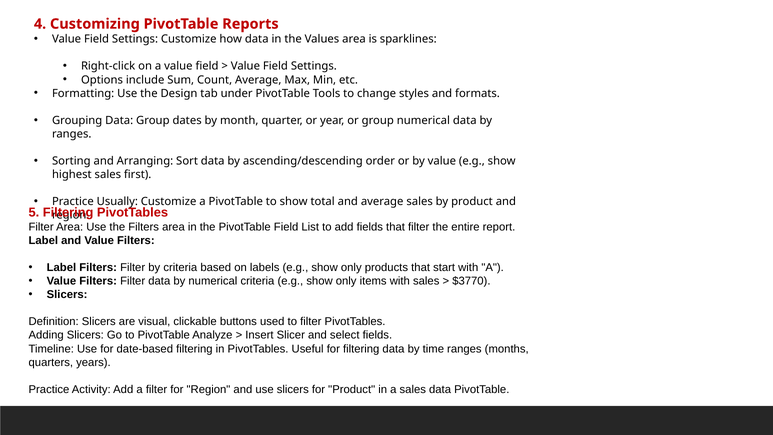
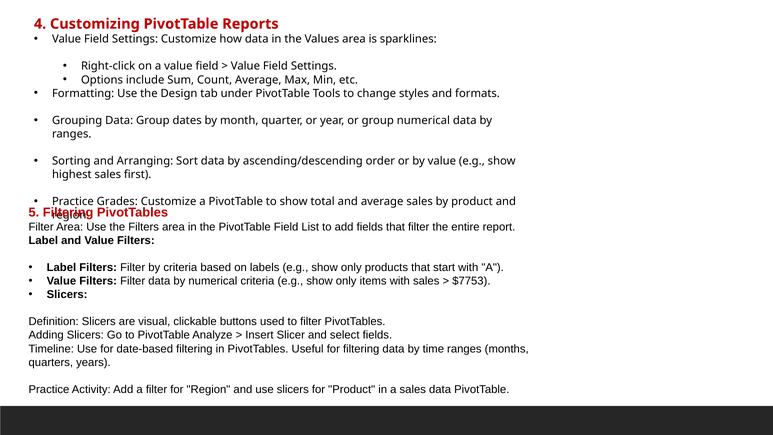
Usually: Usually -> Grades
$3770: $3770 -> $7753
